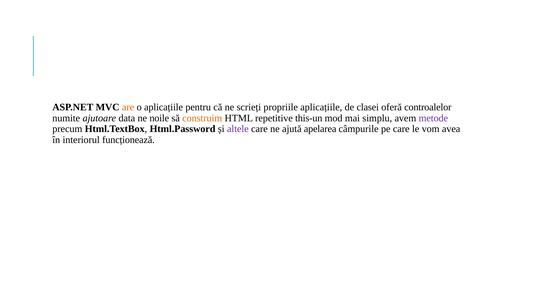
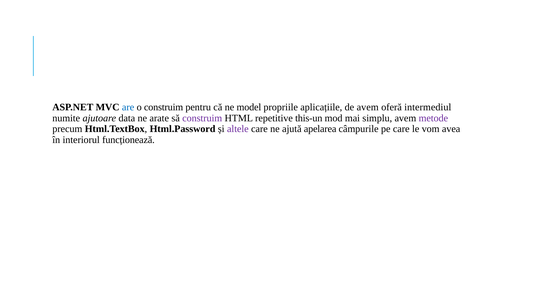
are colour: orange -> blue
o aplicațiile: aplicațiile -> construim
scrieți: scrieți -> model
de clasei: clasei -> avem
controalelor: controalelor -> intermediul
noile: noile -> arate
construim at (202, 118) colour: orange -> purple
